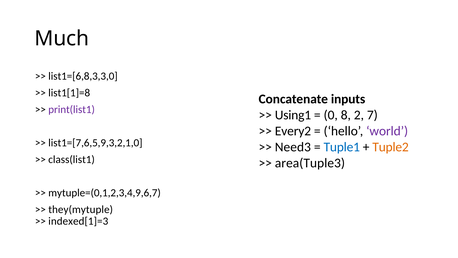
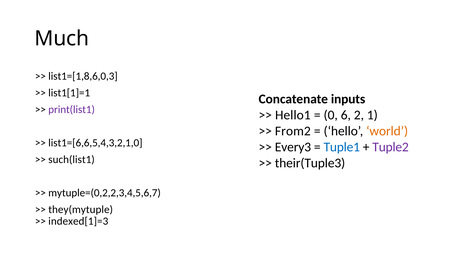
list1=[6,8,3,3,0: list1=[6,8,3,3,0 -> list1=[1,8,6,0,3
list1[1]=8: list1[1]=8 -> list1[1]=1
Using1: Using1 -> Hello1
8: 8 -> 6
7: 7 -> 1
Every2: Every2 -> From2
world colour: purple -> orange
list1=[7,6,5,9,3,2,1,0: list1=[7,6,5,9,3,2,1,0 -> list1=[6,6,5,4,3,2,1,0
Need3: Need3 -> Every3
Tuple2 colour: orange -> purple
class(list1: class(list1 -> such(list1
area(Tuple3: area(Tuple3 -> their(Tuple3
mytuple=(0,1,2,3,4,9,6,7: mytuple=(0,1,2,3,4,9,6,7 -> mytuple=(0,2,2,3,4,5,6,7
